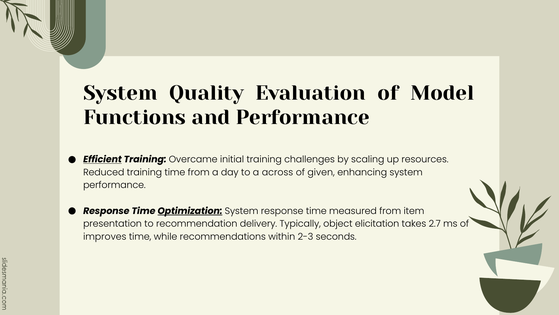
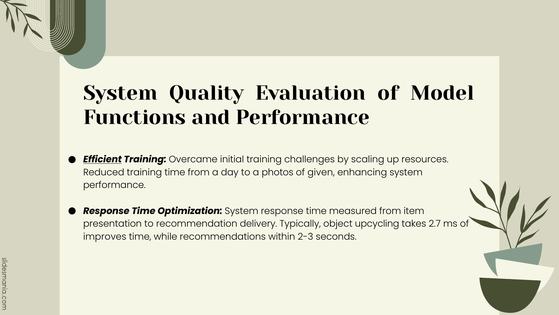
across: across -> photos
Optimization underline: present -> none
elicitation: elicitation -> upcycling
